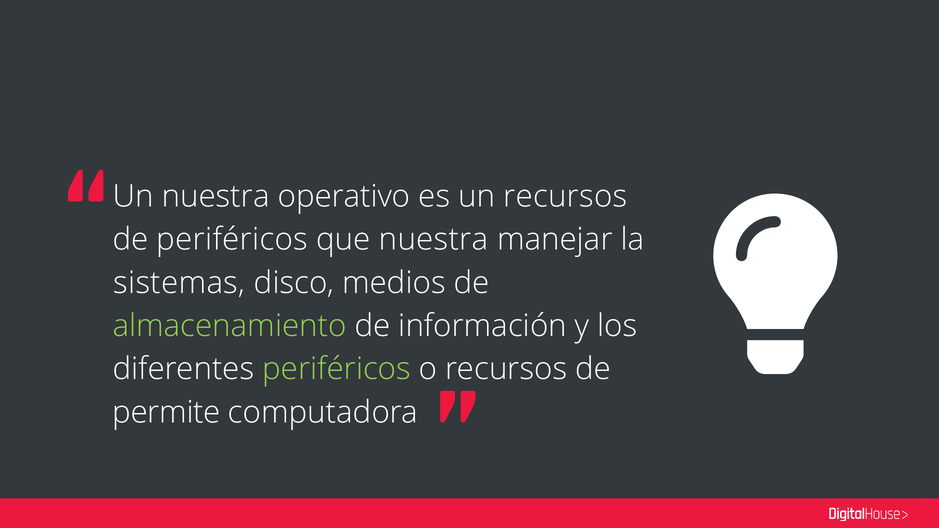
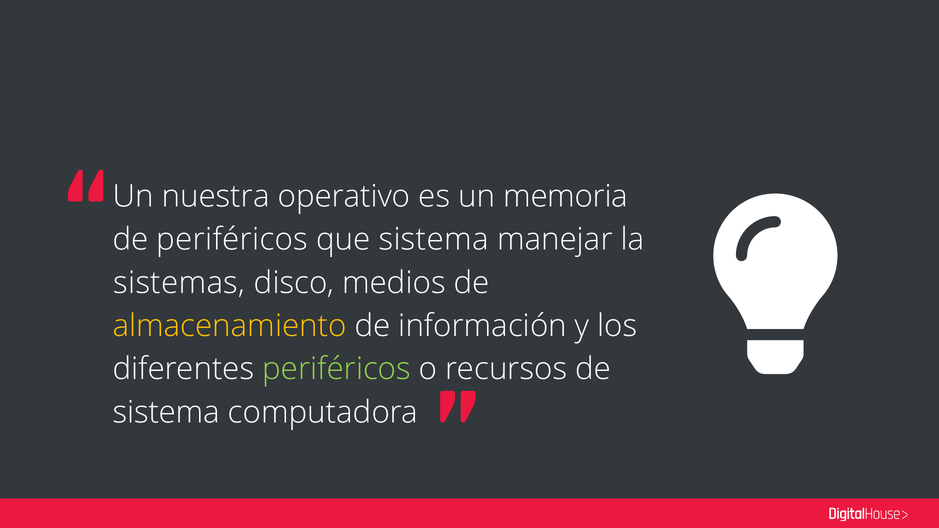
un recursos: recursos -> memoria
que nuestra: nuestra -> sistema
almacenamiento colour: light green -> yellow
permite at (166, 412): permite -> sistema
